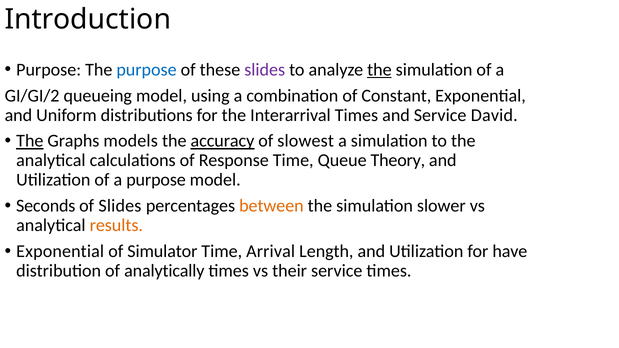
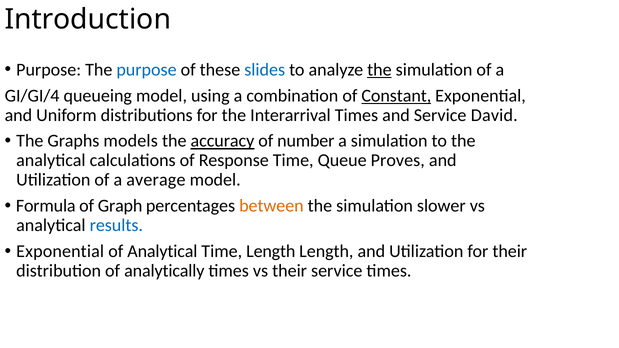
slides at (265, 70) colour: purple -> blue
GI/GI/2: GI/GI/2 -> GI/GI/4
Constant underline: none -> present
The at (30, 141) underline: present -> none
slowest: slowest -> number
Theory: Theory -> Proves
a purpose: purpose -> average
Seconds: Seconds -> Formula
of Slides: Slides -> Graph
results colour: orange -> blue
of Simulator: Simulator -> Analytical
Time Arrival: Arrival -> Length
for have: have -> their
